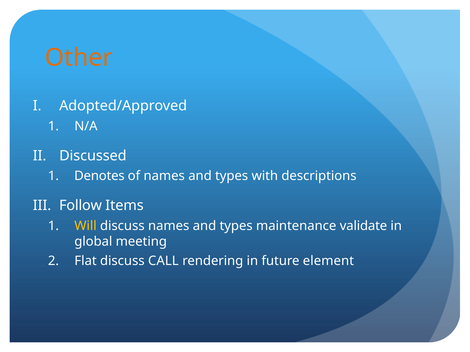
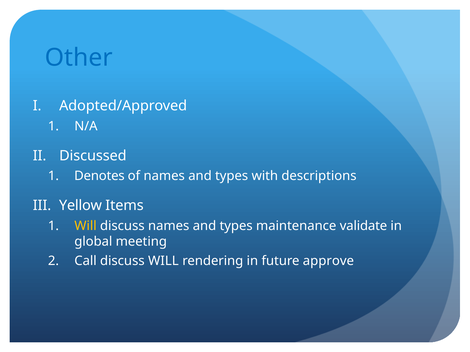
Other colour: orange -> blue
Follow: Follow -> Yellow
Flat: Flat -> Call
discuss CALL: CALL -> WILL
element: element -> approve
